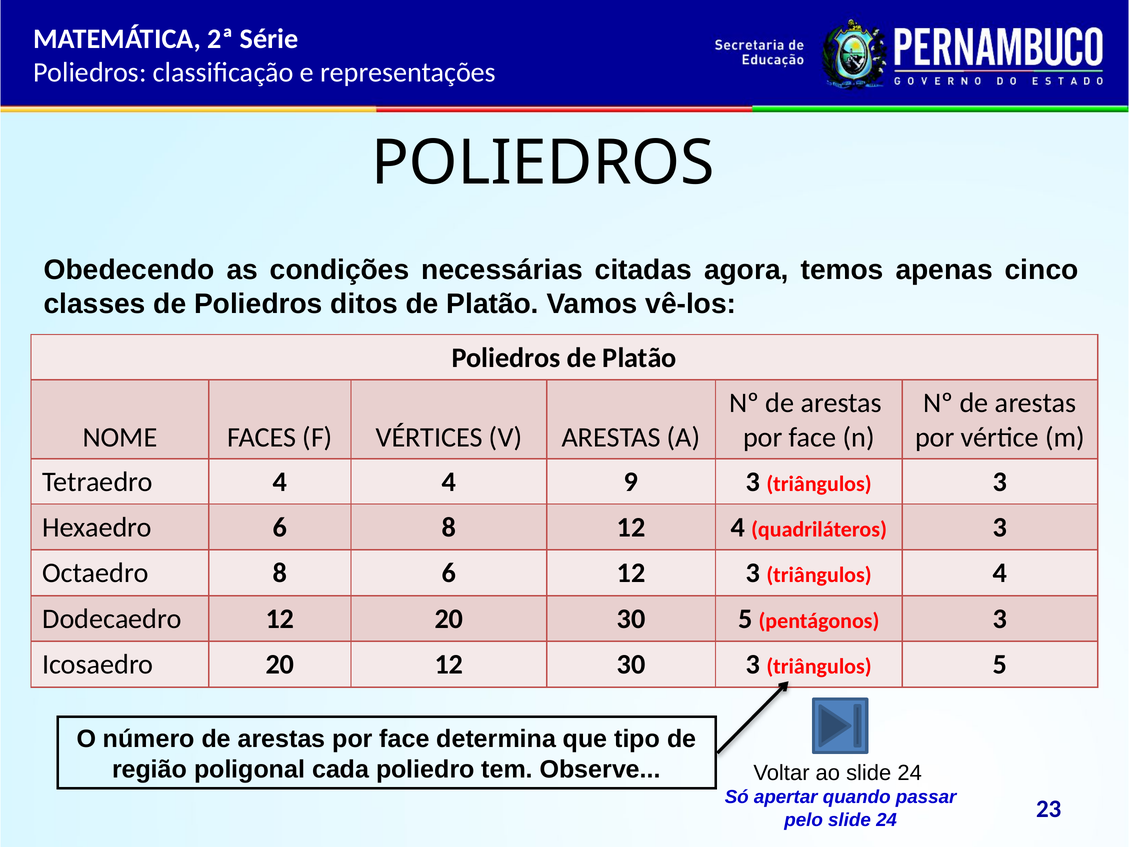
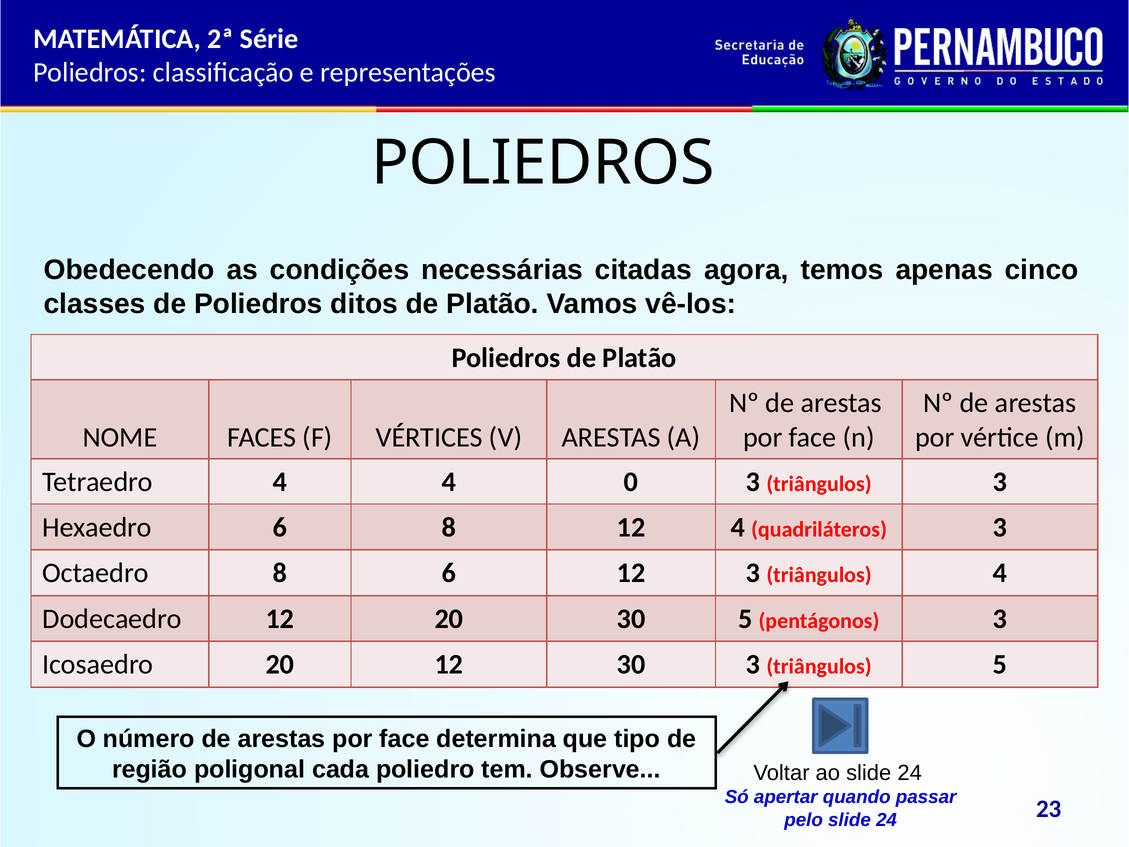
9: 9 -> 0
